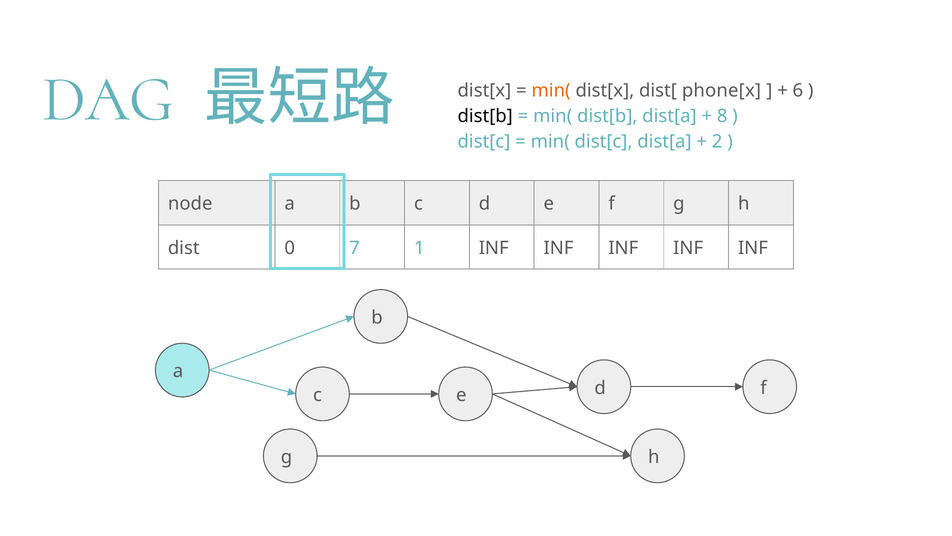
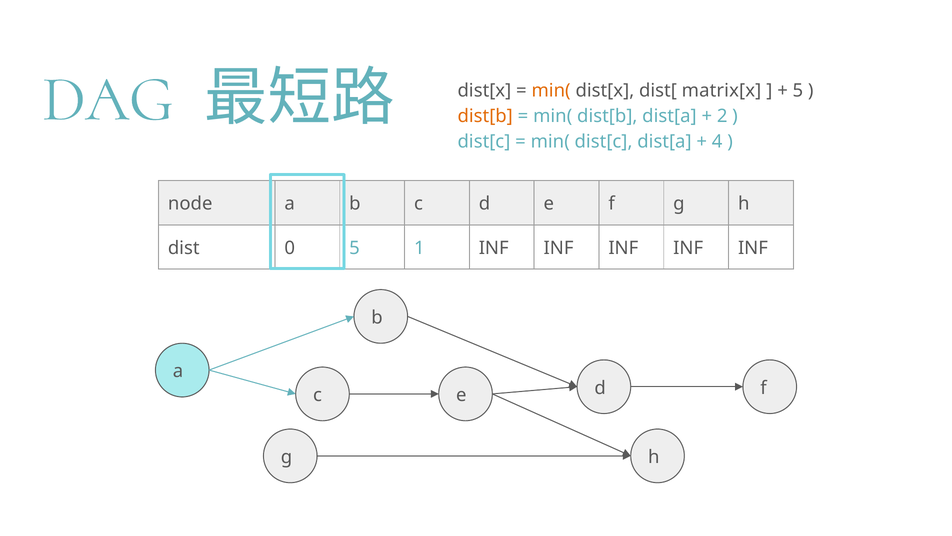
phone[x: phone[x -> matrix[x
6 at (798, 90): 6 -> 5
dist[b at (485, 116) colour: black -> orange
8: 8 -> 2
2: 2 -> 4
0 7: 7 -> 5
